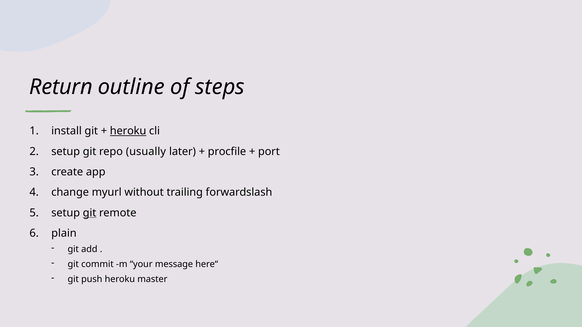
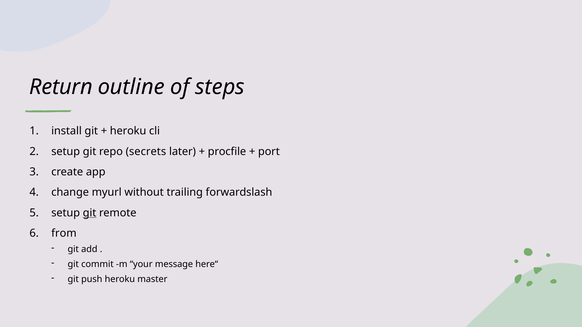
heroku at (128, 131) underline: present -> none
usually: usually -> secrets
plain: plain -> from
